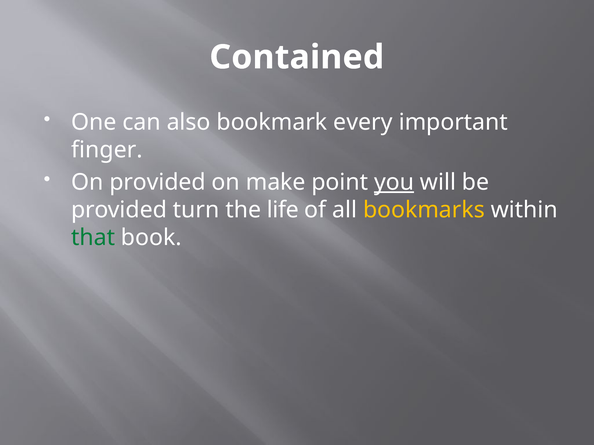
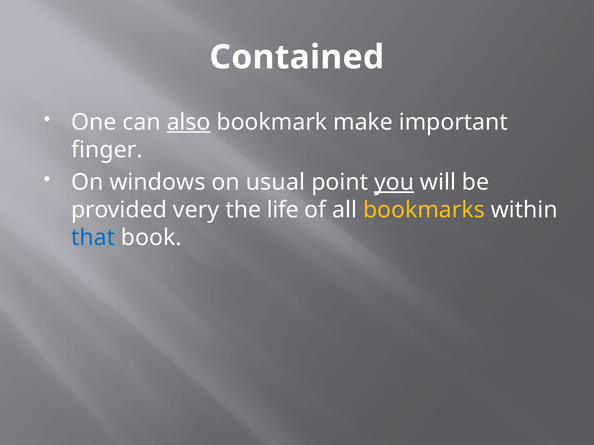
also underline: none -> present
every: every -> make
On provided: provided -> windows
make: make -> usual
turn: turn -> very
that colour: green -> blue
